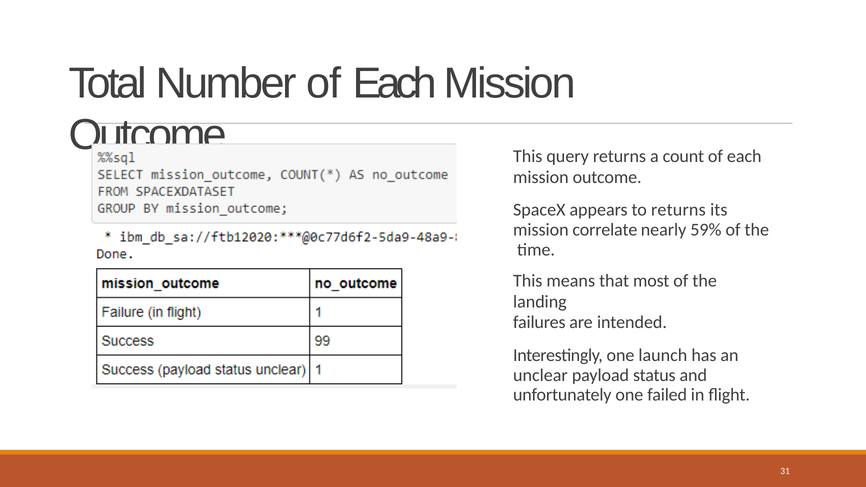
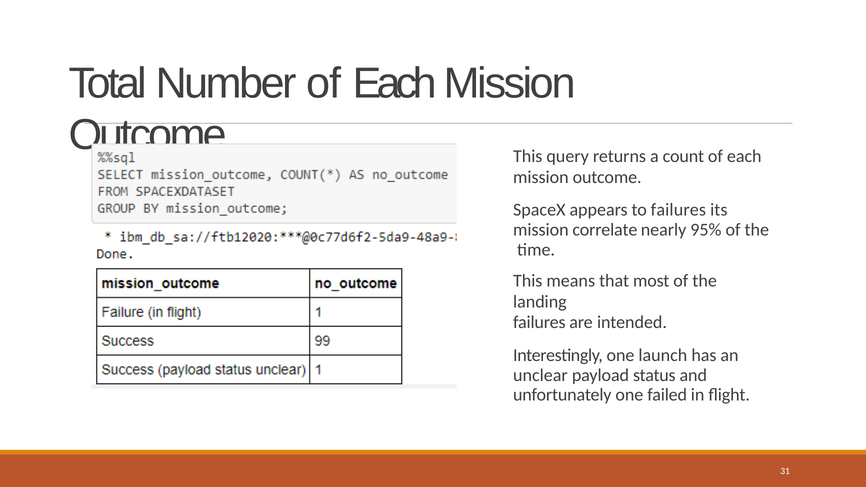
to returns: returns -> failures
59%: 59% -> 95%
